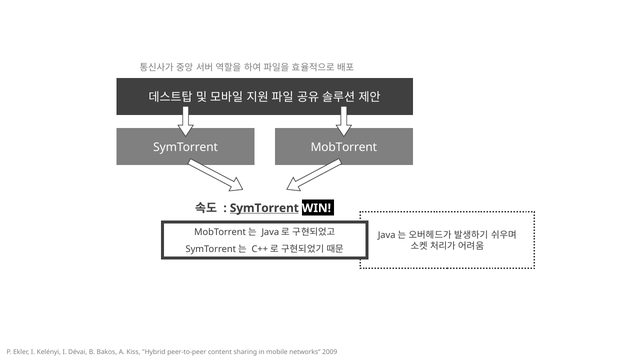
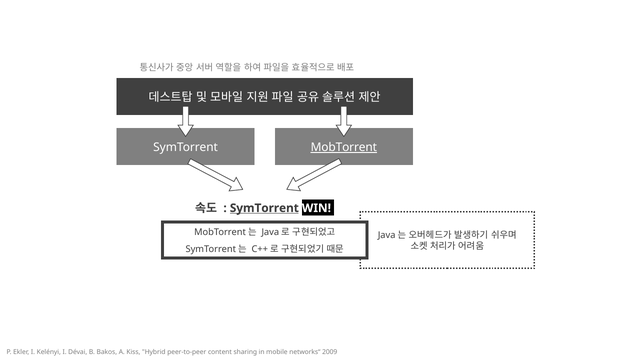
MobTorrent underline: none -> present
